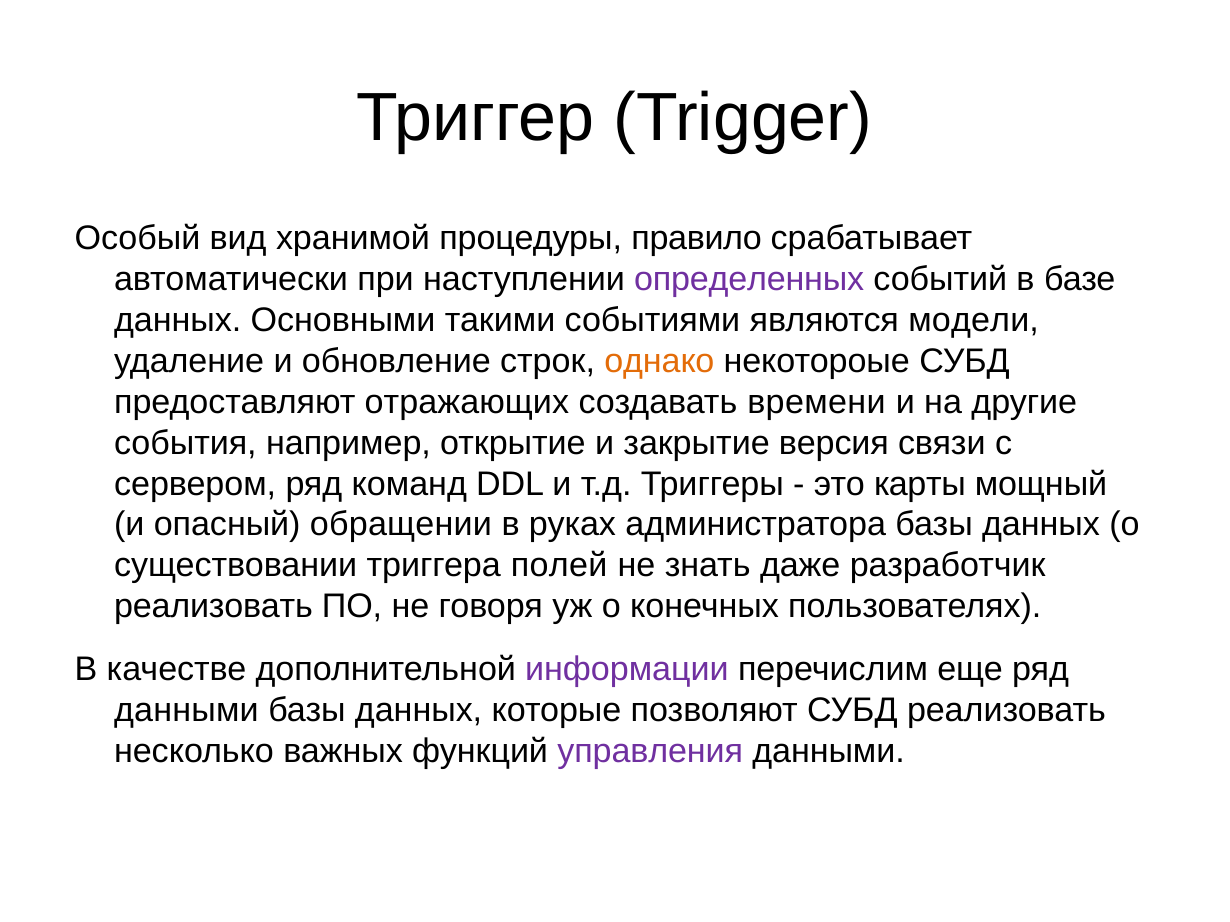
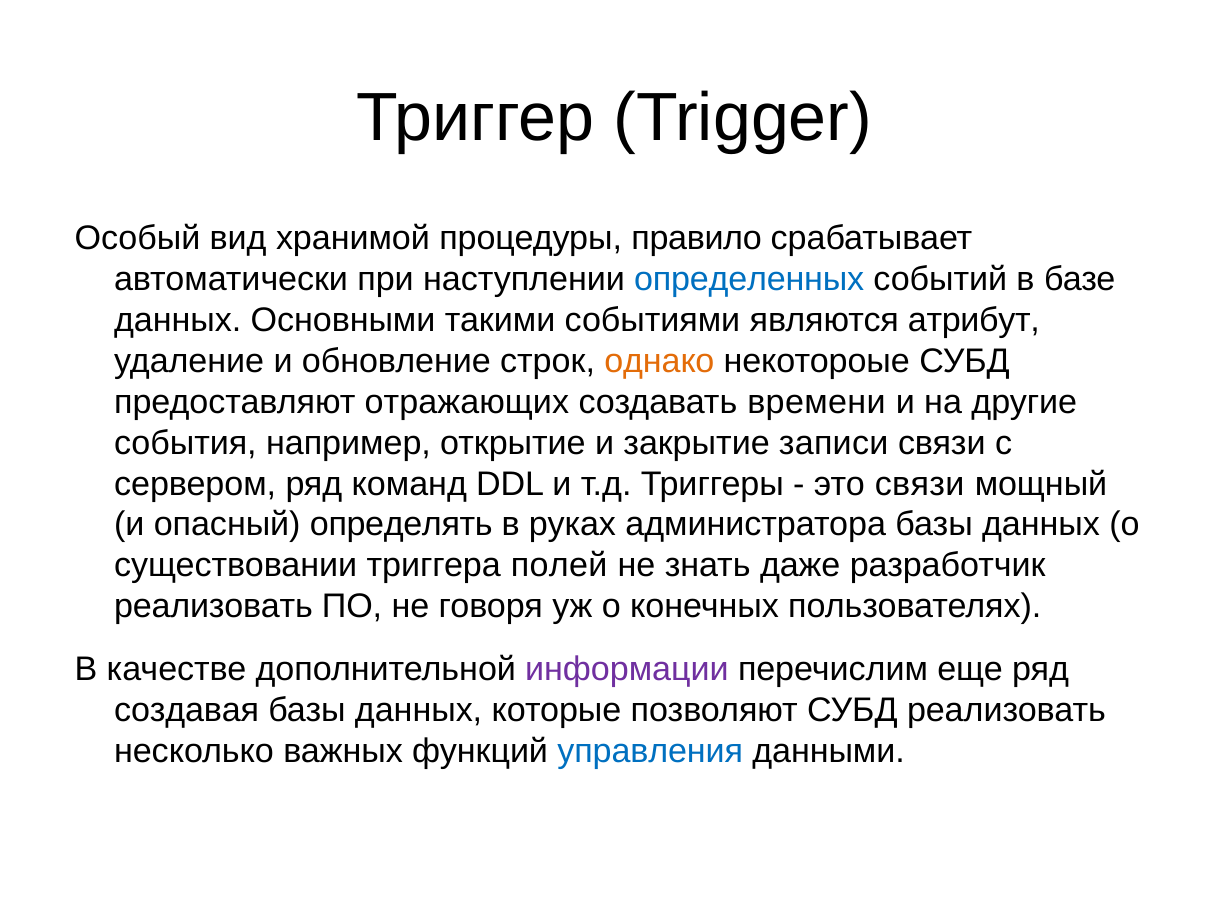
определенных colour: purple -> blue
модели: модели -> атрибут
версия: версия -> записи
это карты: карты -> связи
обращении: обращении -> определять
данными at (186, 710): данными -> создавая
управления colour: purple -> blue
